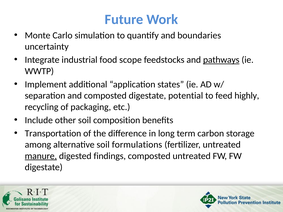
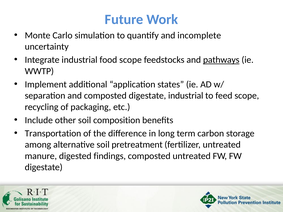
boundaries: boundaries -> incomplete
digestate potential: potential -> industrial
feed highly: highly -> scope
formulations: formulations -> pretreatment
manure underline: present -> none
